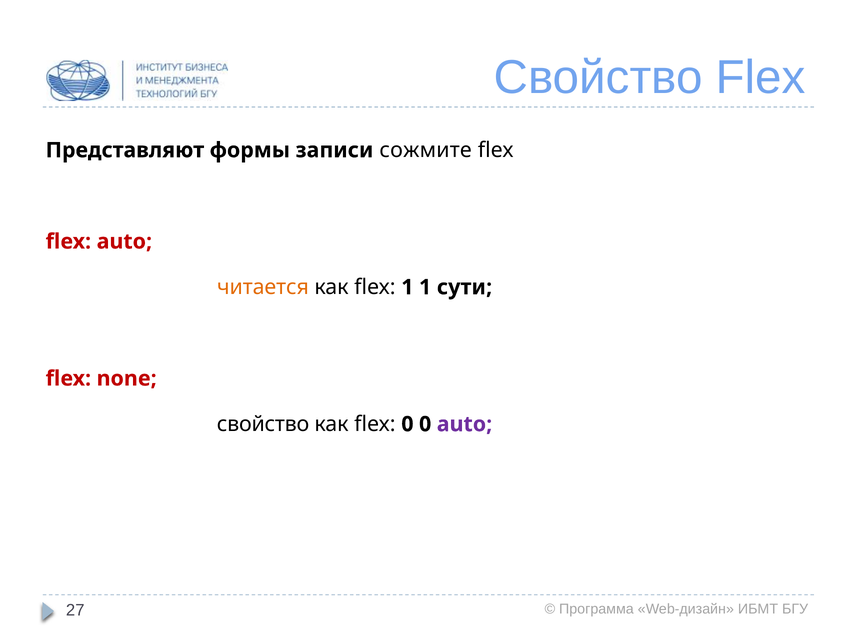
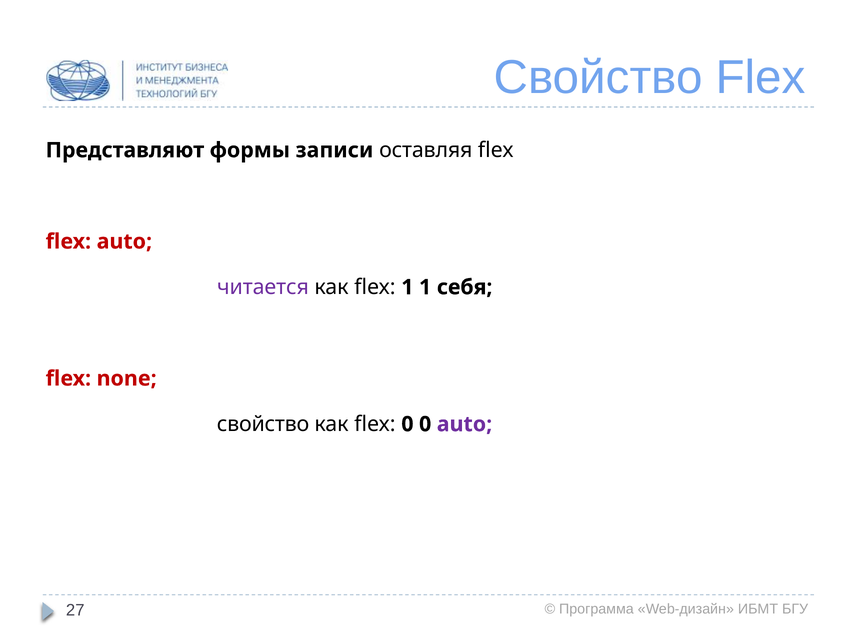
сожмите: сожмите -> оставляя
читается colour: orange -> purple
сути: сути -> себя
